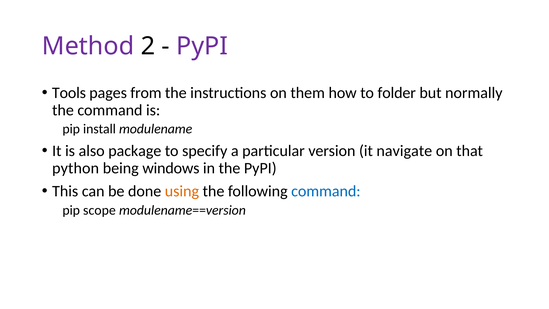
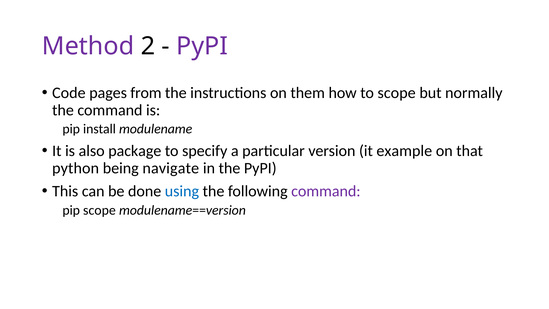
Tools: Tools -> Code
to folder: folder -> scope
navigate: navigate -> example
windows: windows -> navigate
using colour: orange -> blue
command at (326, 191) colour: blue -> purple
